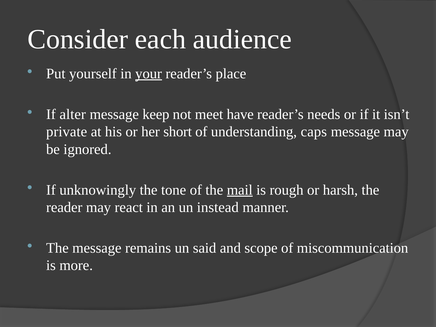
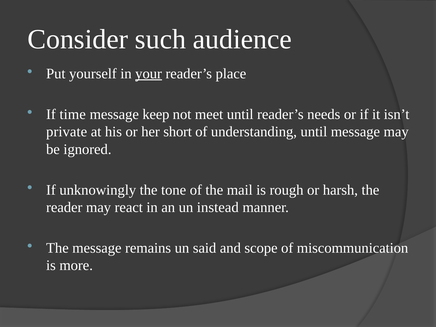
each: each -> such
alter: alter -> time
meet have: have -> until
understanding caps: caps -> until
mail underline: present -> none
